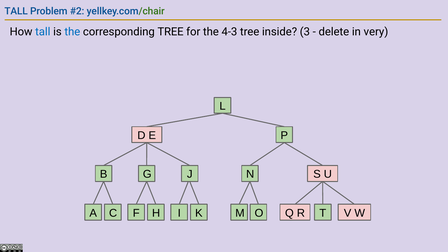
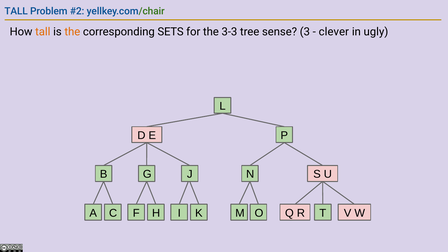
tall at (43, 32) colour: blue -> orange
the at (72, 32) colour: blue -> orange
corresponding TREE: TREE -> SETS
4-3: 4-3 -> 3-3
inside: inside -> sense
delete: delete -> clever
very: very -> ugly
